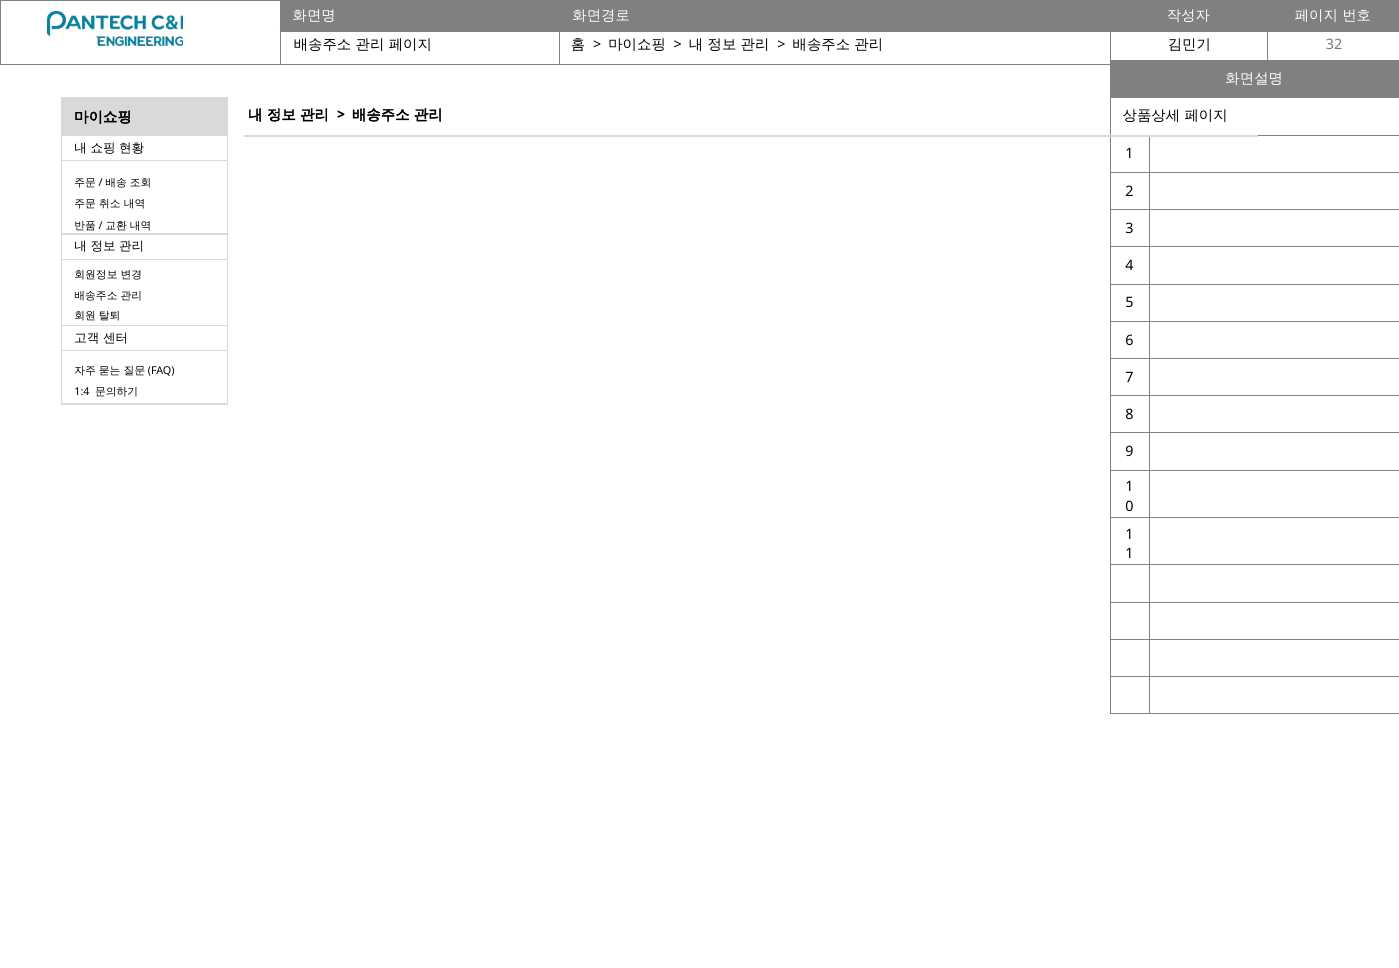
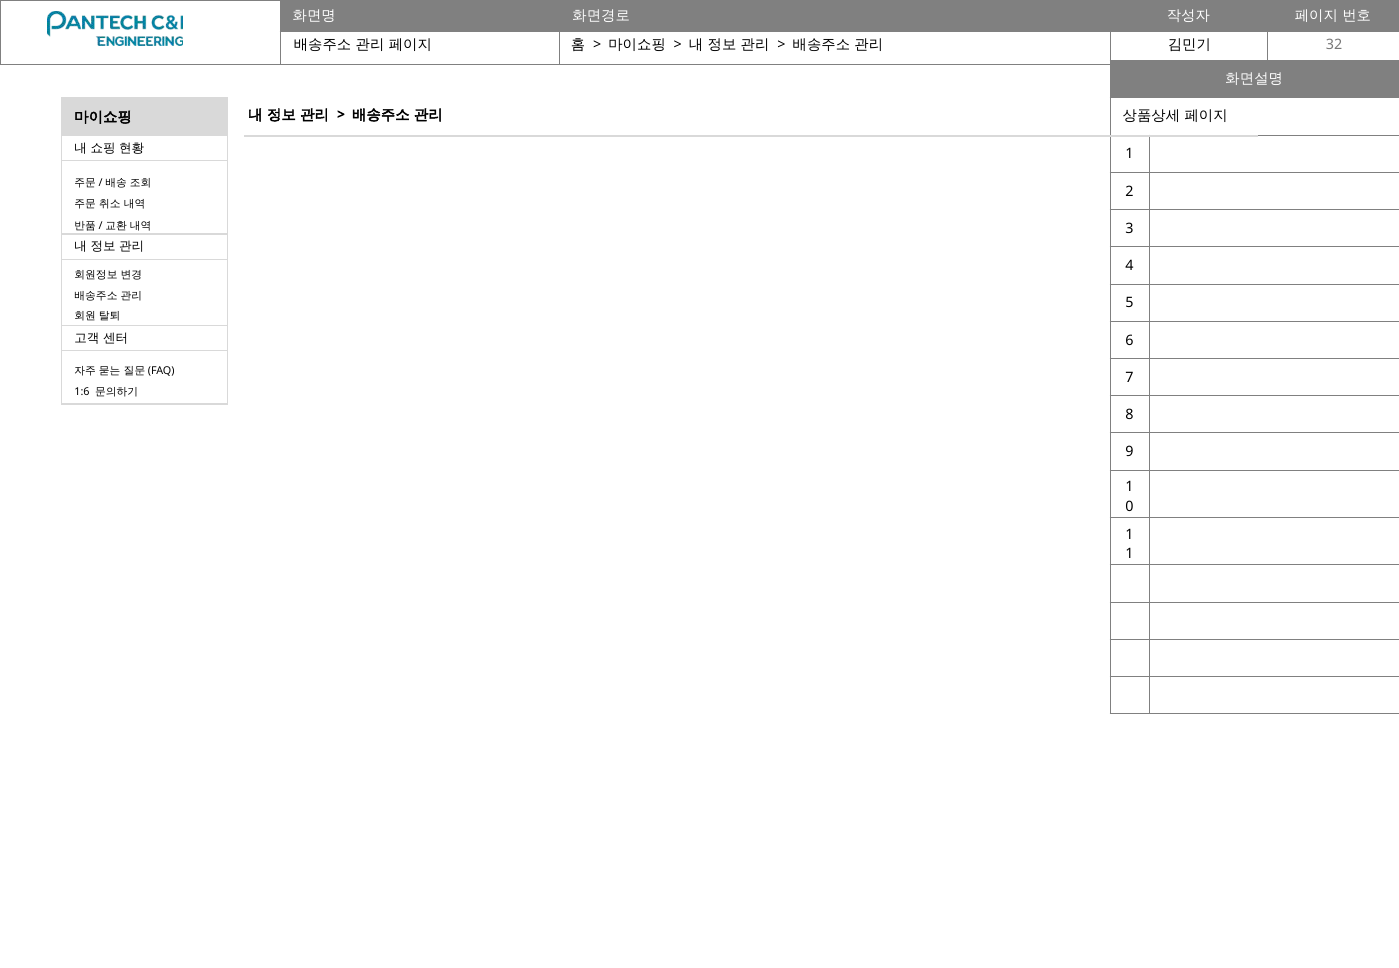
1:4: 1:4 -> 1:6
